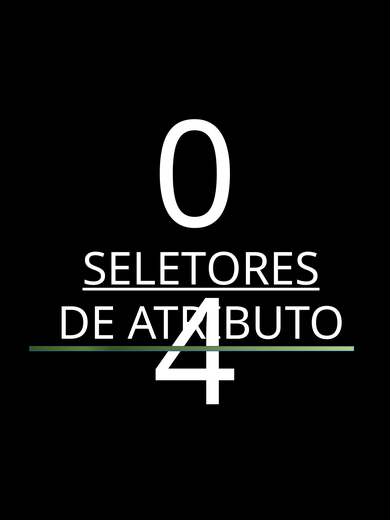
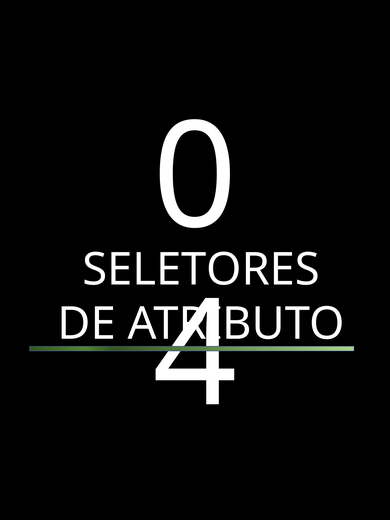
SELETORES at (201, 270) underline: present -> none
